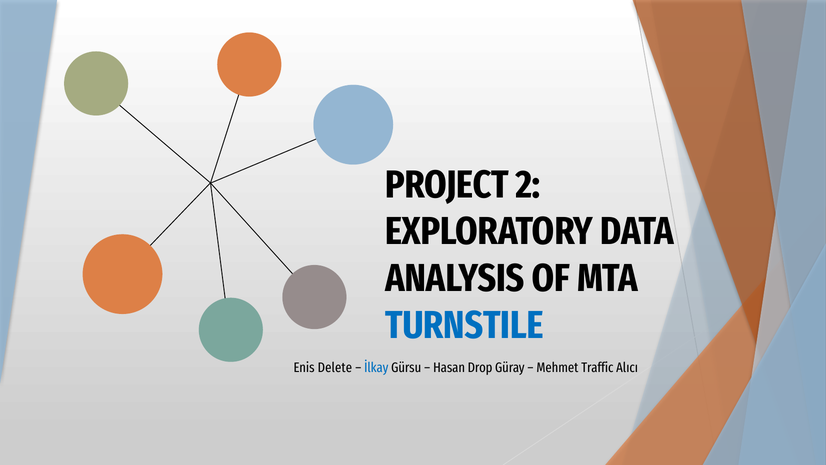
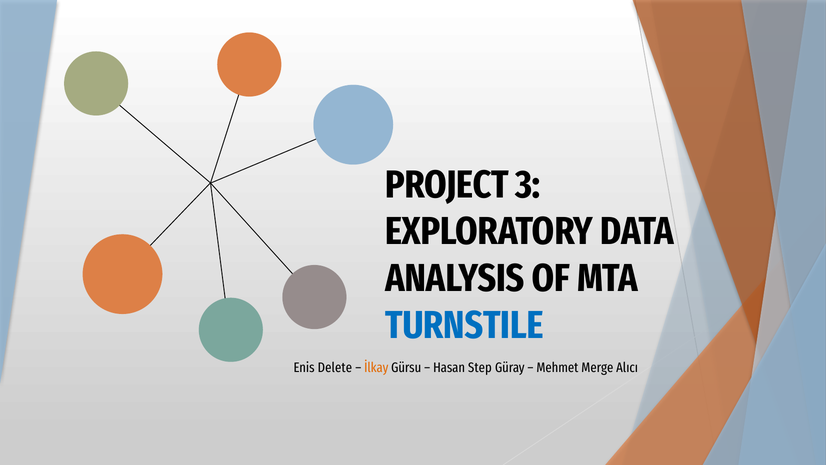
2: 2 -> 3
İlkay colour: blue -> orange
Drop: Drop -> Step
Traffic: Traffic -> Merge
